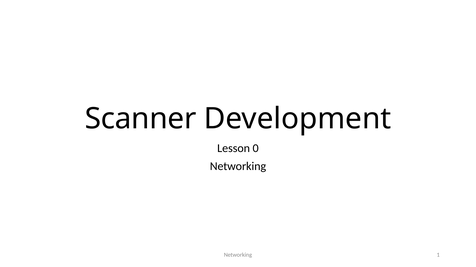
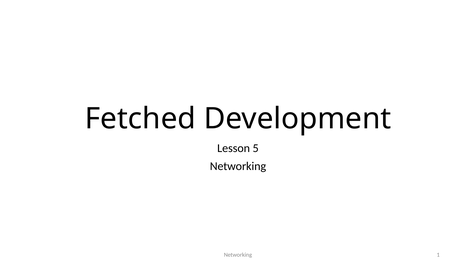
Scanner: Scanner -> Fetched
0: 0 -> 5
